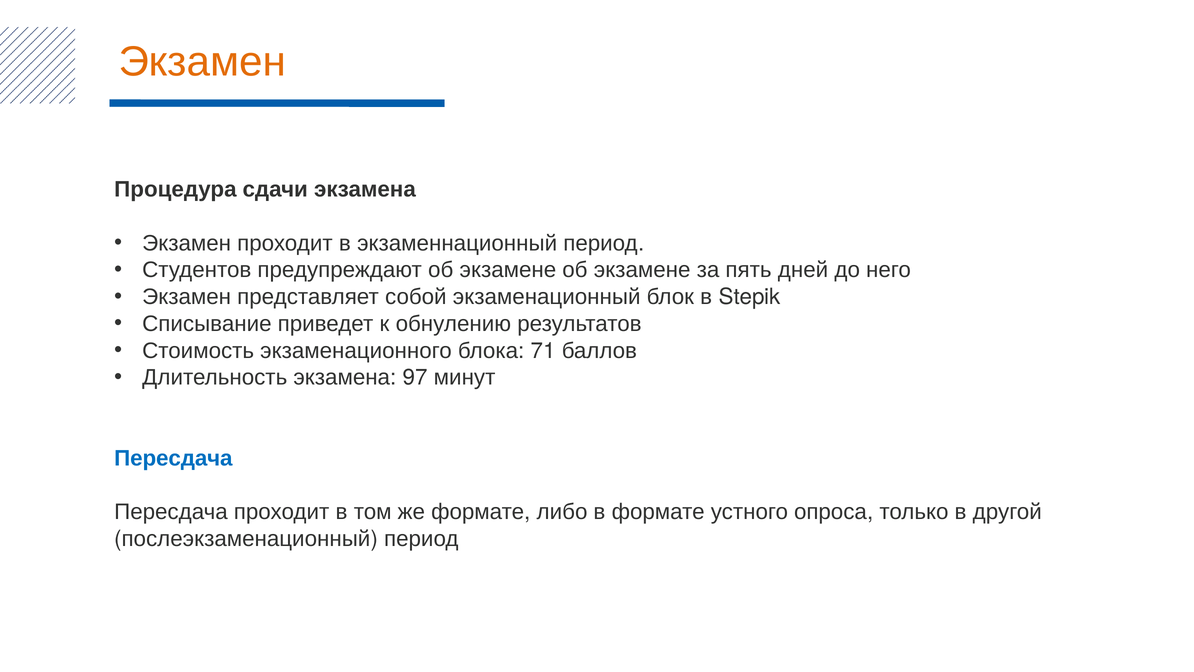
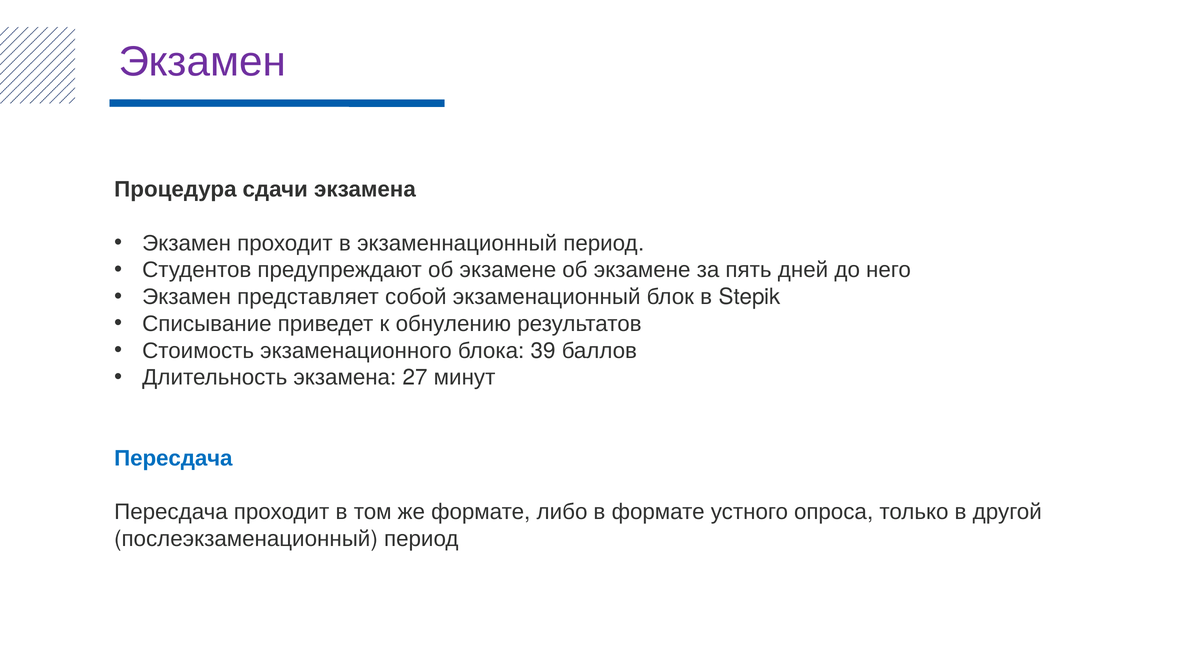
Экзамен at (202, 62) colour: orange -> purple
71: 71 -> 39
97: 97 -> 27
